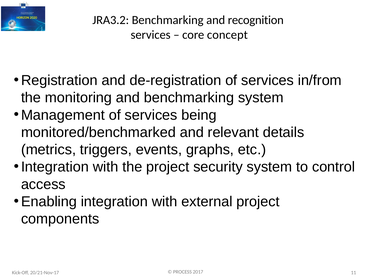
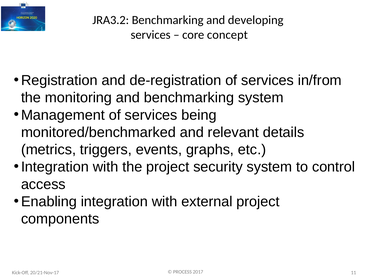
recognition: recognition -> developing
